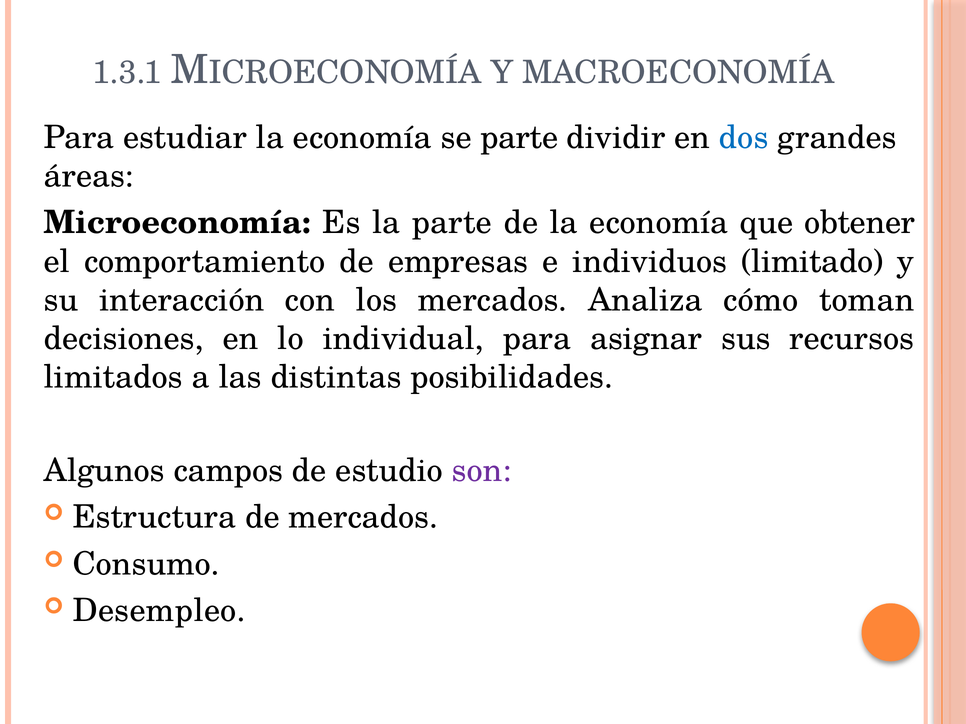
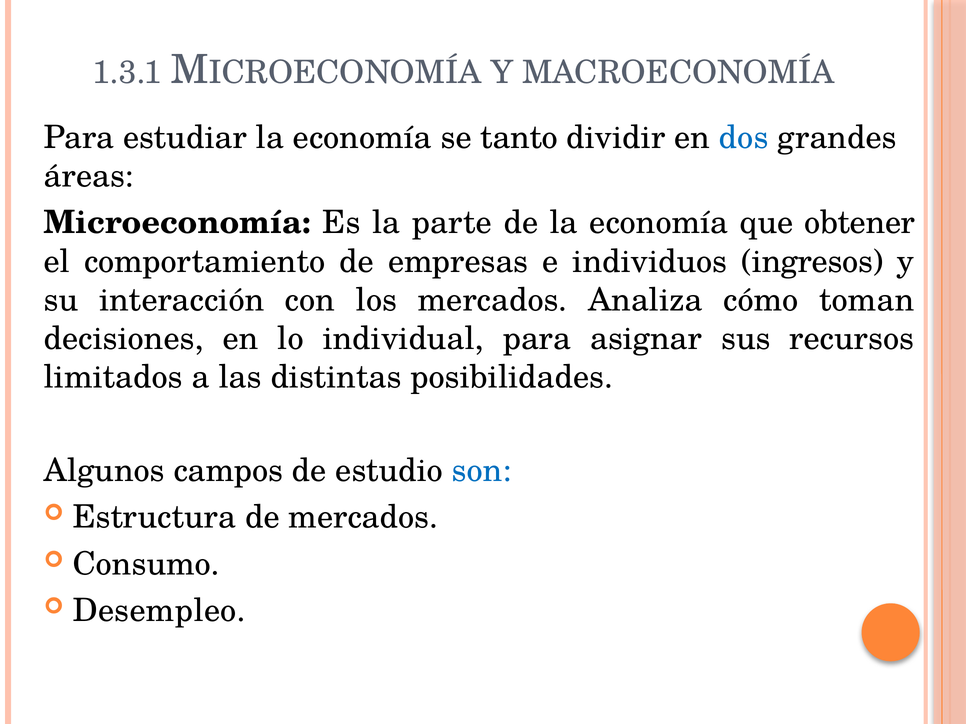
se parte: parte -> tanto
limitado: limitado -> ingresos
son colour: purple -> blue
